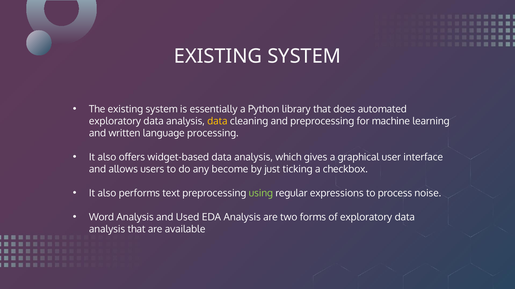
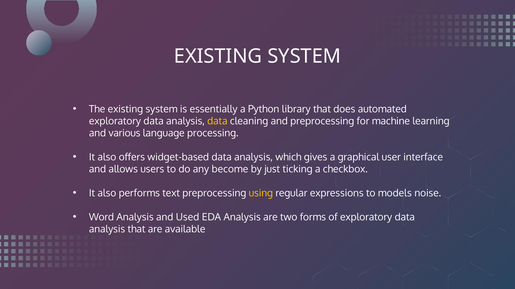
written: written -> various
using colour: light green -> yellow
process: process -> models
